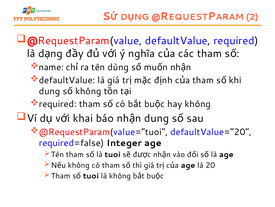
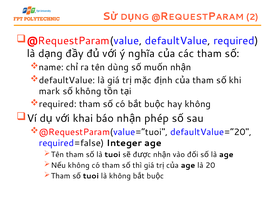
dung at (49, 91): dung -> mark
dung at (157, 118): dung -> phép
